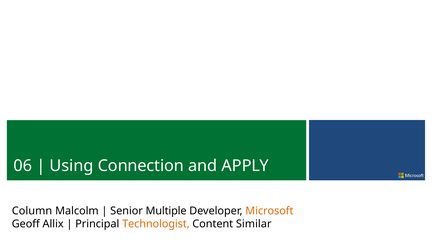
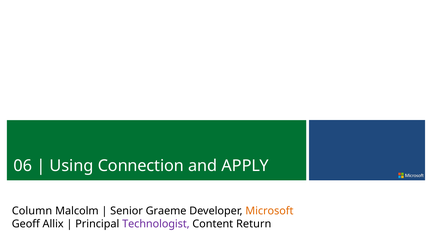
Multiple: Multiple -> Graeme
Technologist colour: orange -> purple
Similar: Similar -> Return
